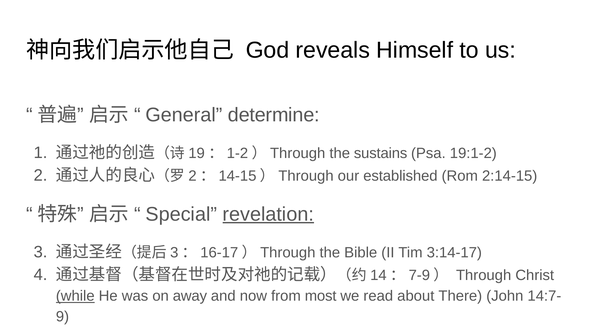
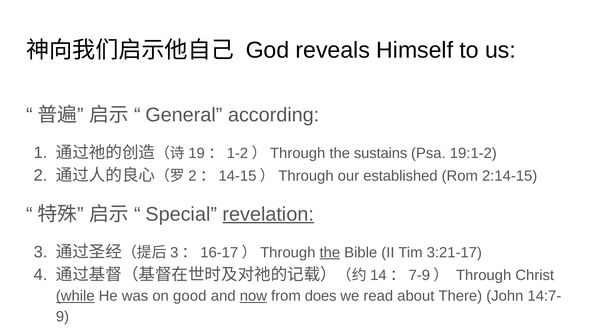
determine: determine -> according
the at (330, 253) underline: none -> present
3:14-17: 3:14-17 -> 3:21-17
away: away -> good
now underline: none -> present
most: most -> does
